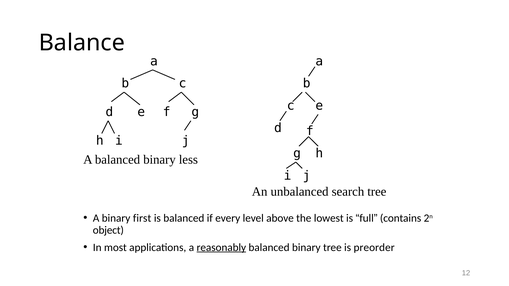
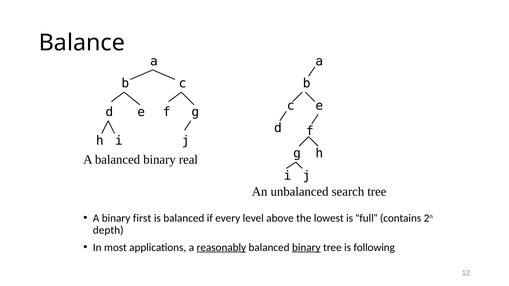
less: less -> real
object: object -> depth
binary at (306, 248) underline: none -> present
preorder: preorder -> following
